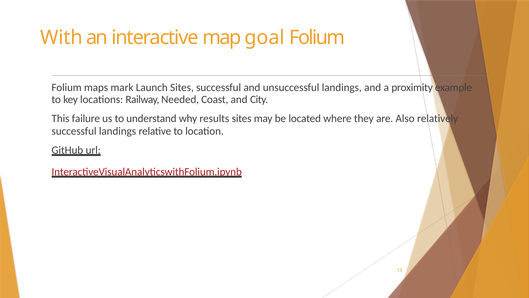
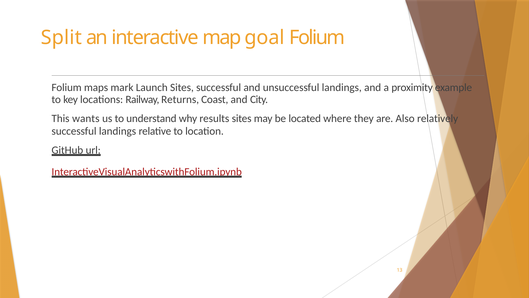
With: With -> Split
Needed: Needed -> Returns
failure: failure -> wants
